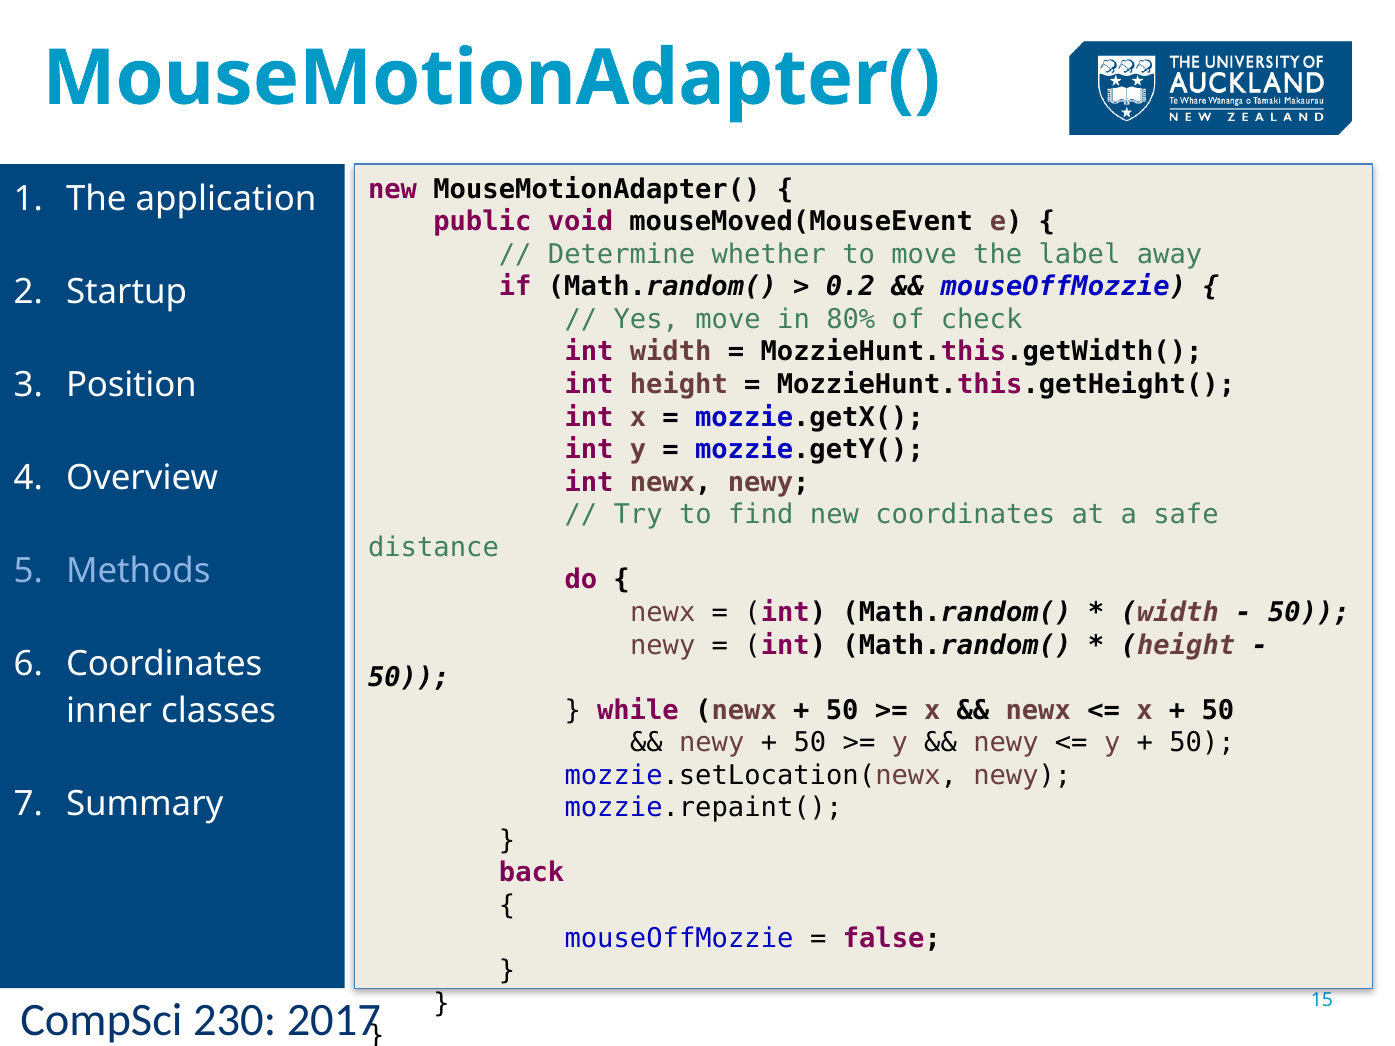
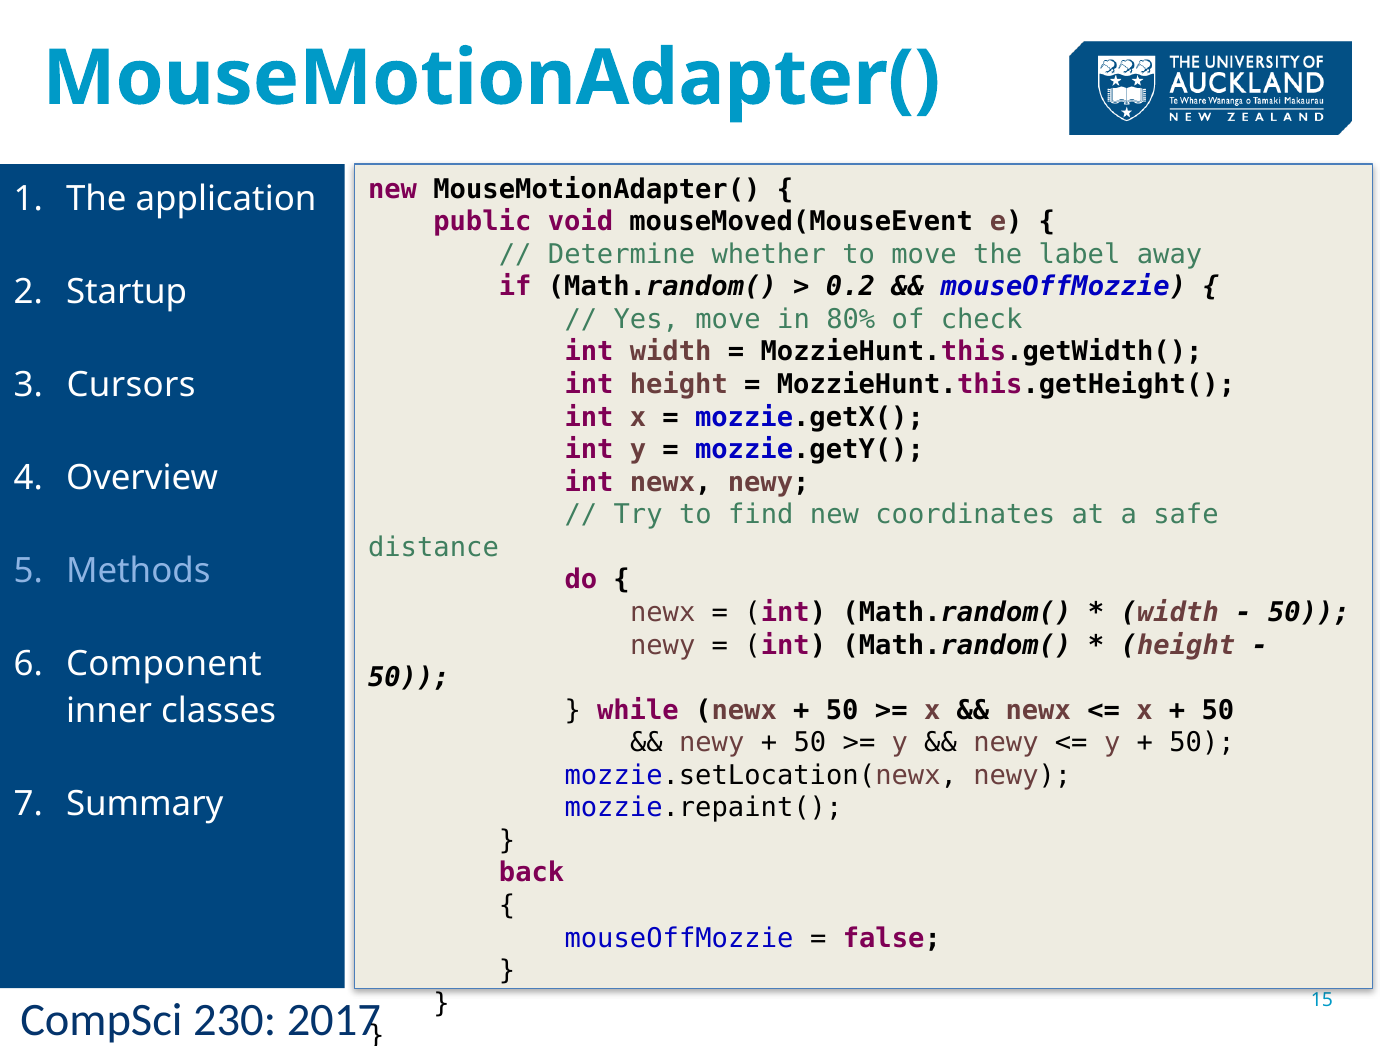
Position: Position -> Cursors
Coordinates at (164, 664): Coordinates -> Component
